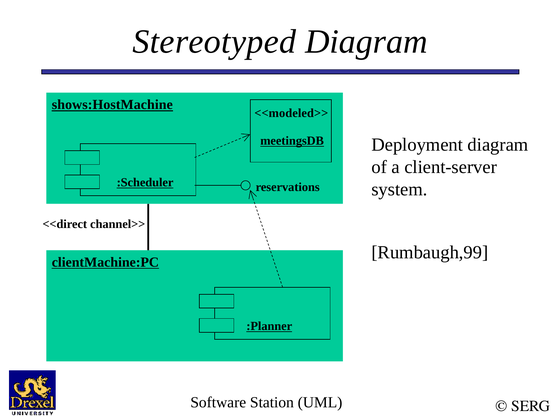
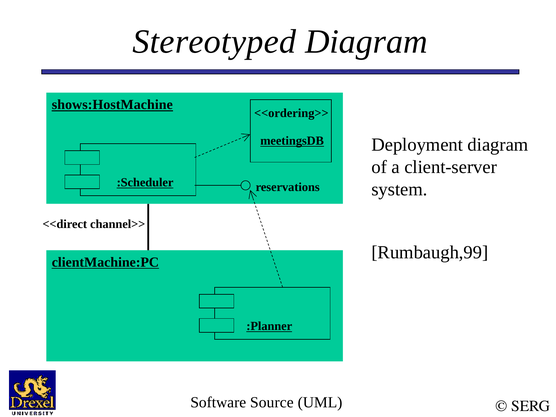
<<modeled>>: <<modeled>> -> <<ordering>>
Station: Station -> Source
